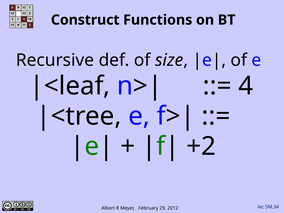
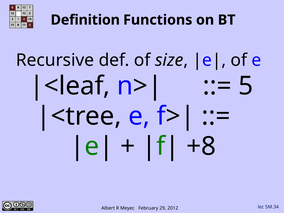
Construct: Construct -> Definition
4: 4 -> 5
+2: +2 -> +8
